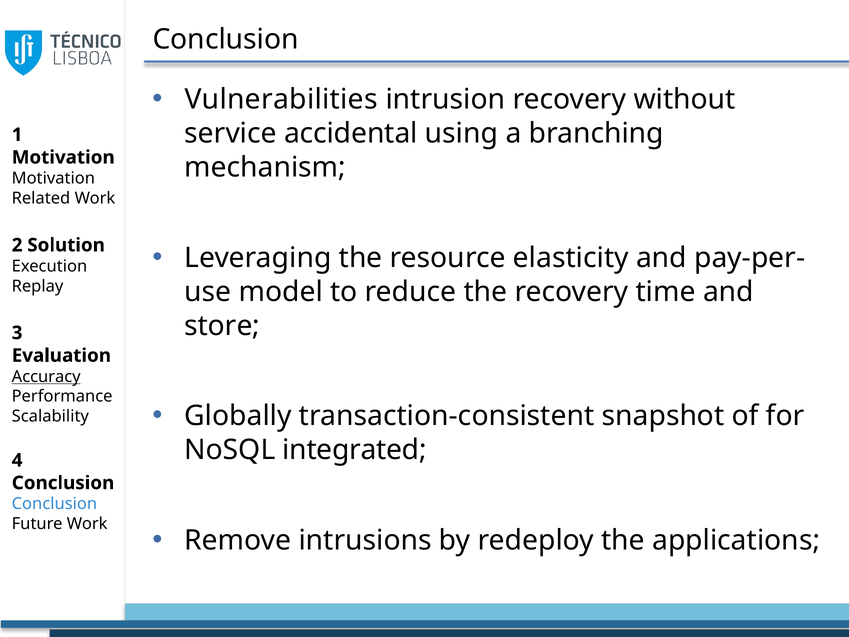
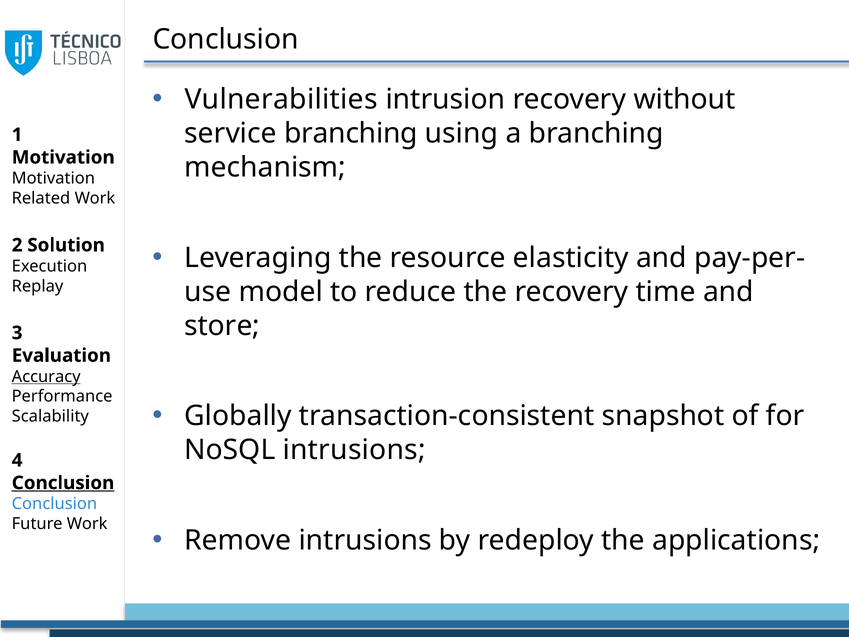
service accidental: accidental -> branching
NoSQL integrated: integrated -> intrusions
Conclusion at (63, 483) underline: none -> present
